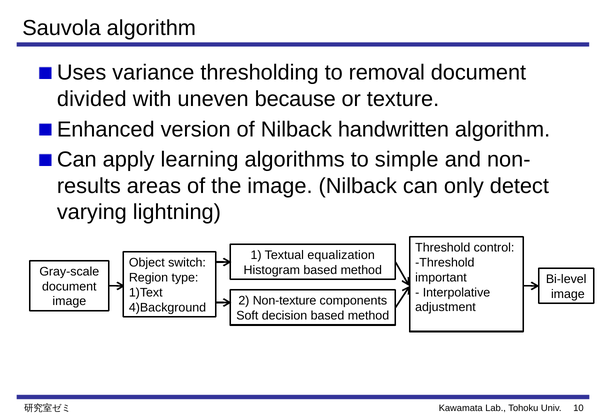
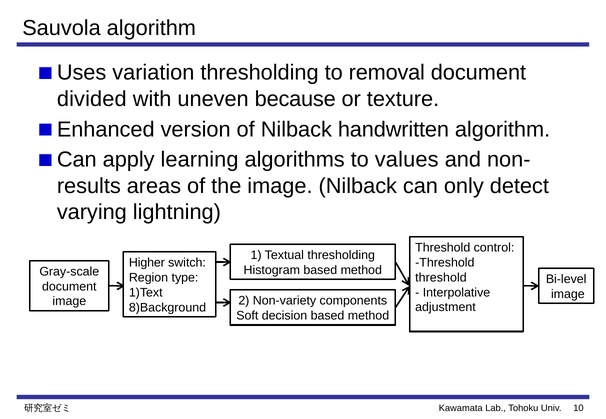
variance: variance -> variation
simple: simple -> values
Textual equalization: equalization -> thresholding
Object: Object -> Higher
important at (441, 278): important -> threshold
Non-texture: Non-texture -> Non-variety
4)Background: 4)Background -> 8)Background
